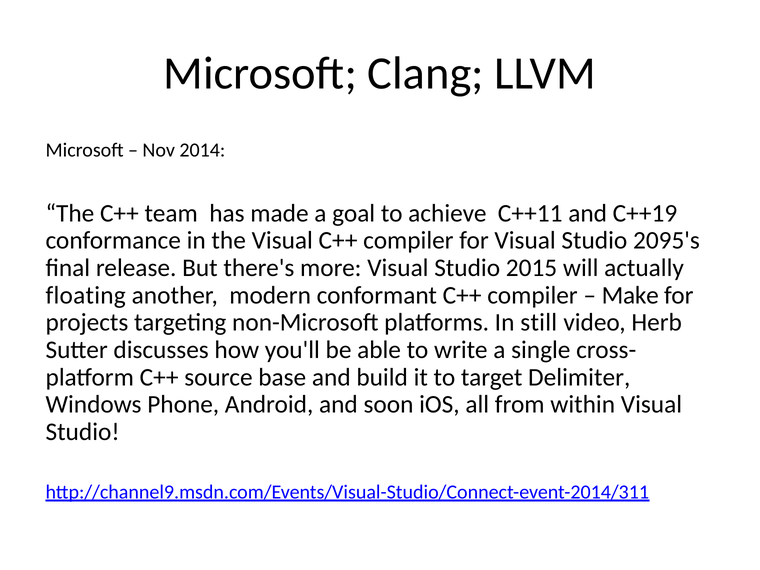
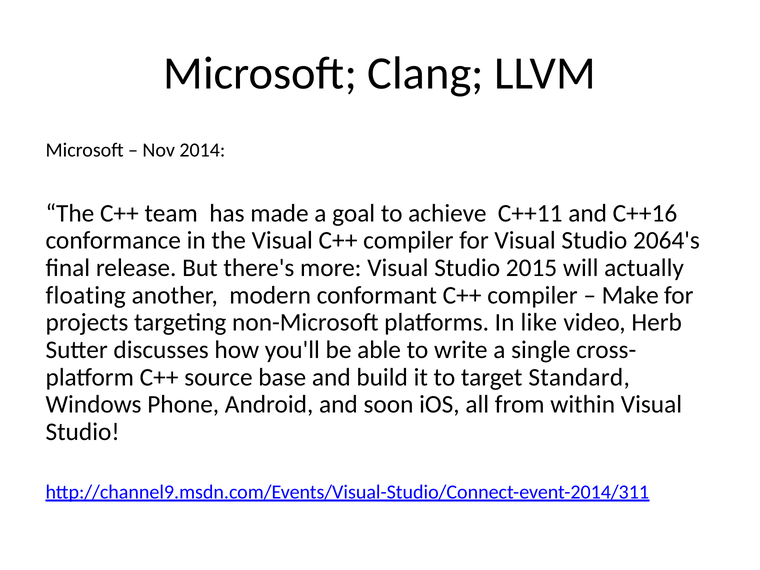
C++19: C++19 -> C++16
2095's: 2095's -> 2064's
still: still -> like
Delimiter: Delimiter -> Standard
